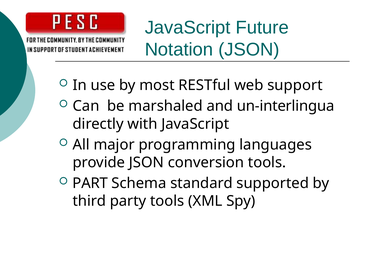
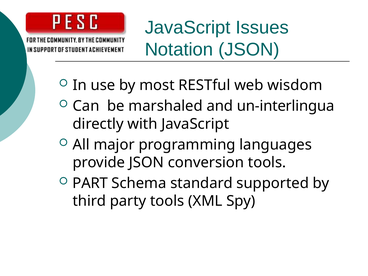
Future: Future -> Issues
support: support -> wisdom
